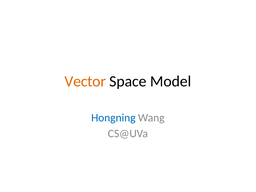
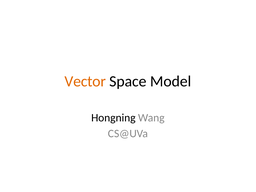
Hongning colour: blue -> black
